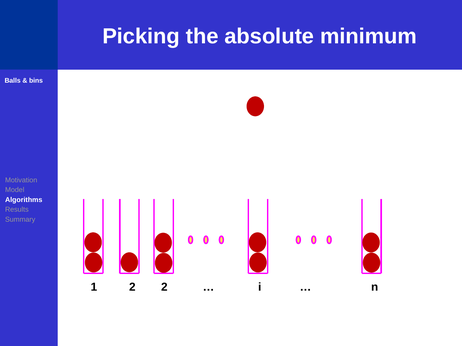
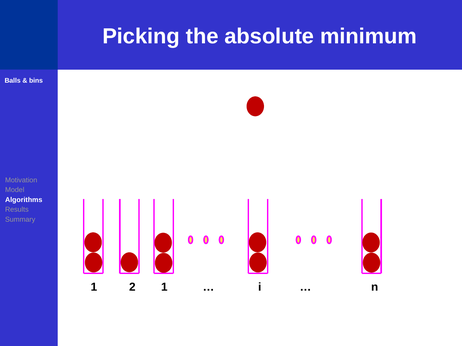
2 2: 2 -> 1
